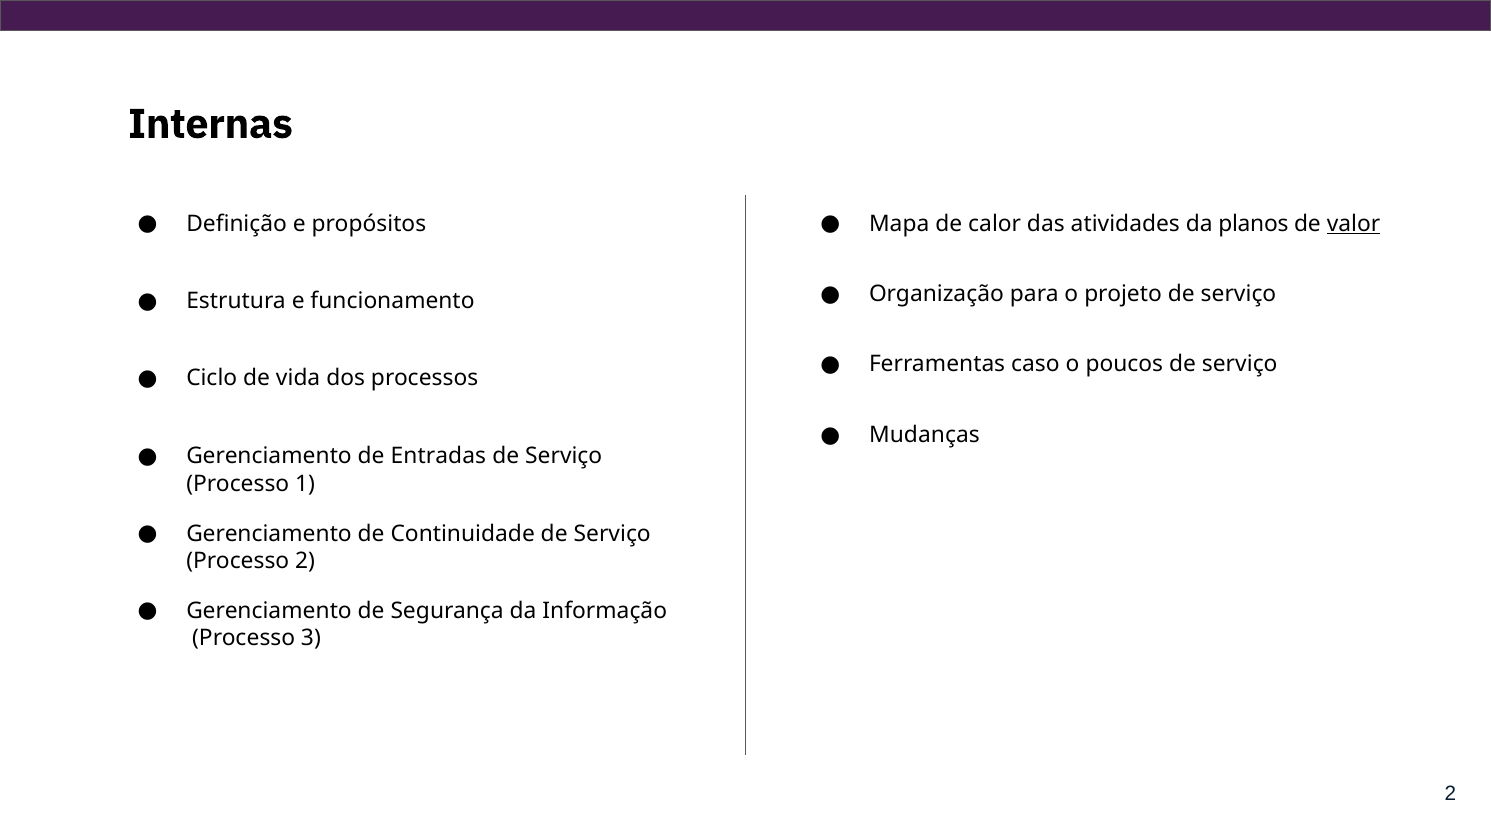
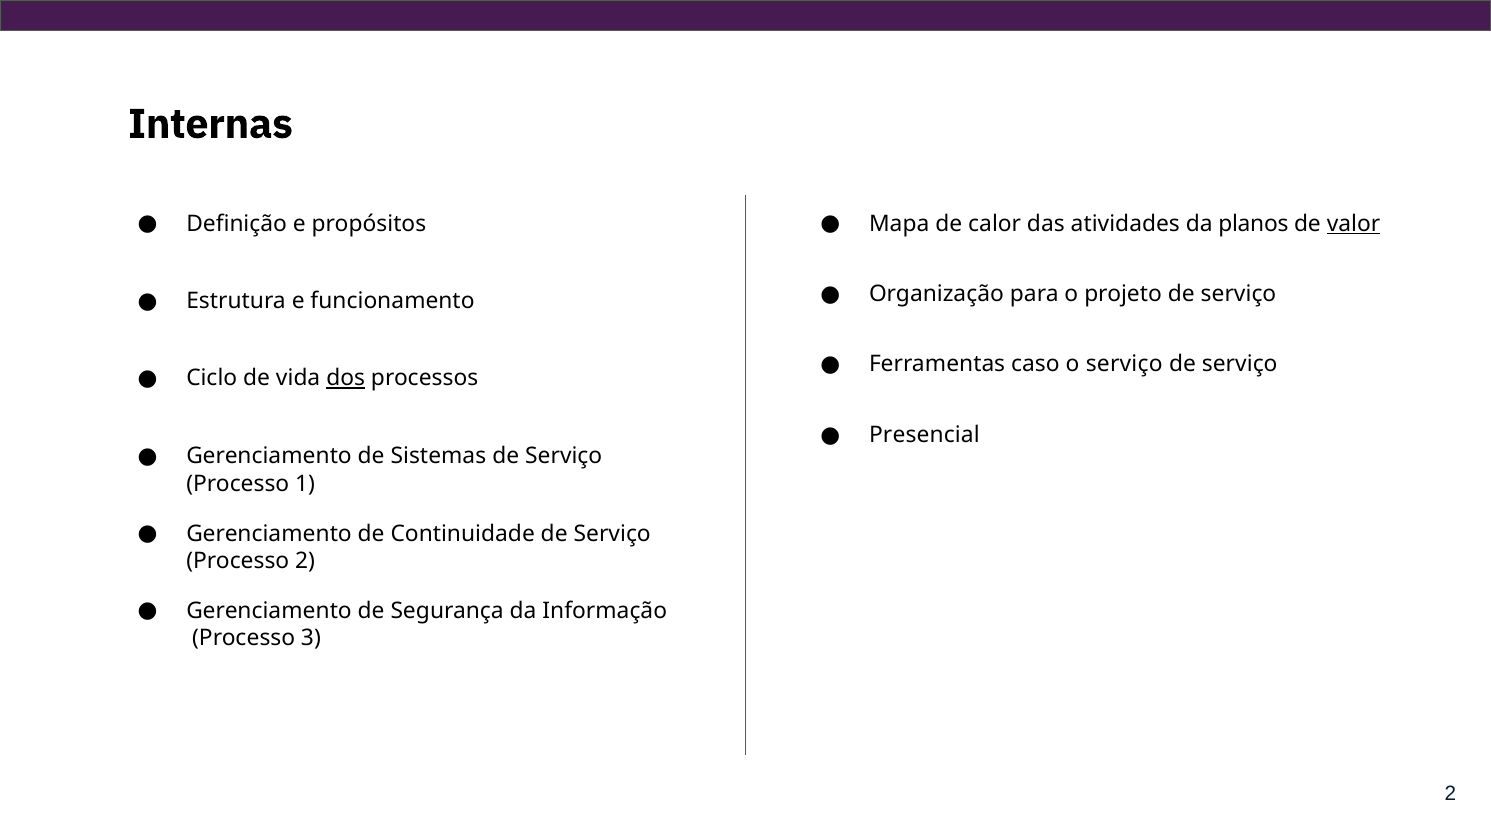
o poucos: poucos -> serviço
dos underline: none -> present
Mudanças: Mudanças -> Presencial
Entradas: Entradas -> Sistemas
